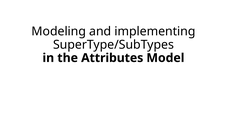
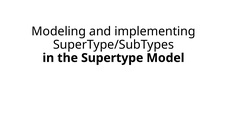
Attributes: Attributes -> Supertype
